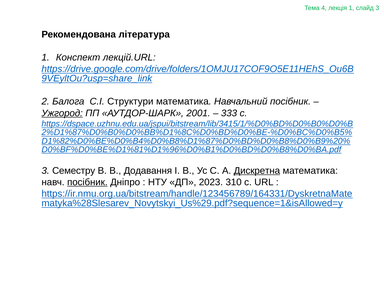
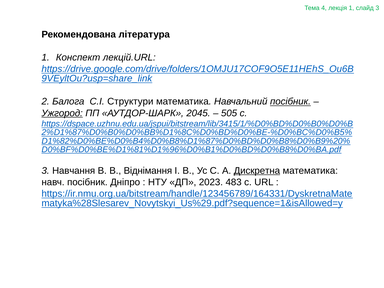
посібник at (290, 102) underline: none -> present
2001: 2001 -> 2045
333: 333 -> 505
Семестру: Семестру -> Навчання
Додавання: Додавання -> Віднімання
посібник at (87, 182) underline: present -> none
310: 310 -> 483
